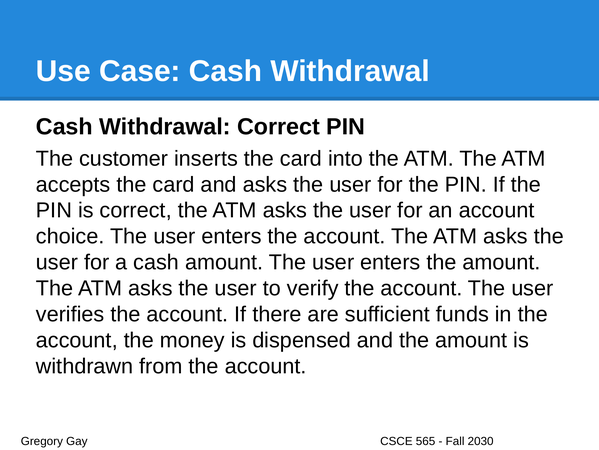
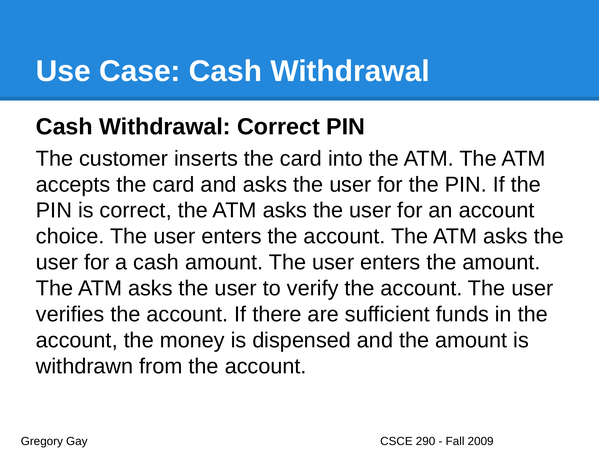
565: 565 -> 290
2030: 2030 -> 2009
